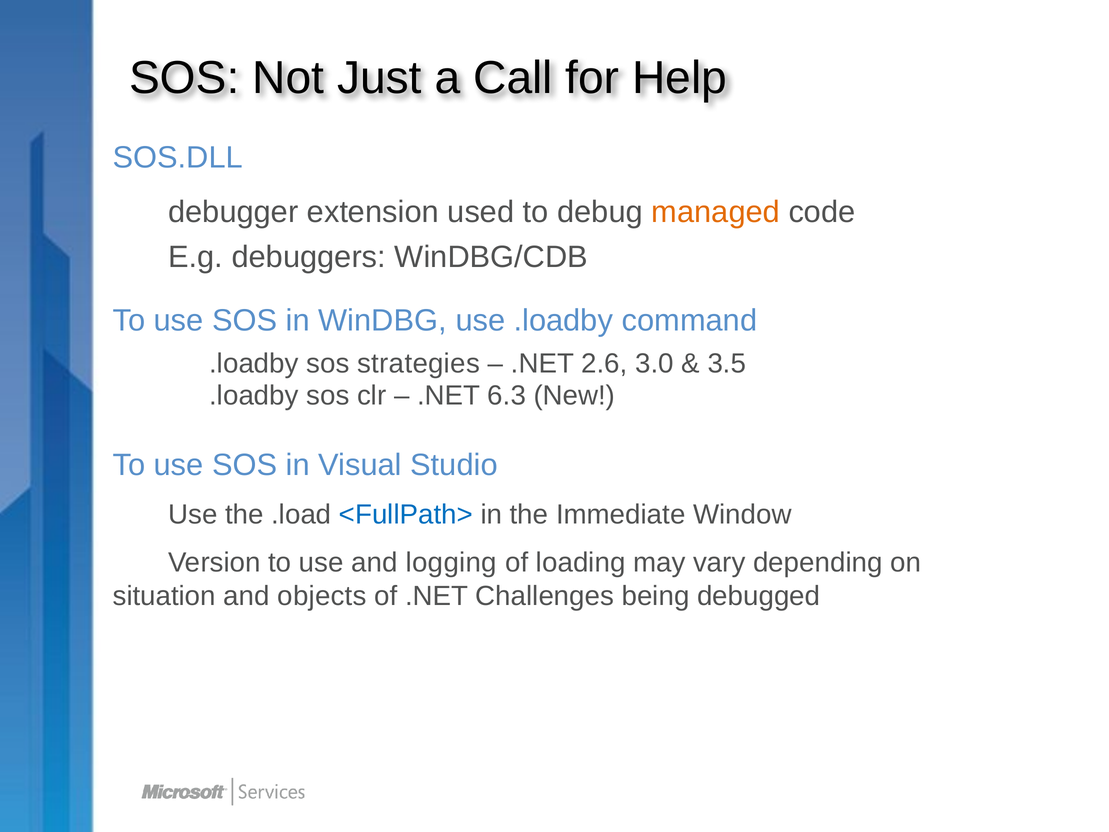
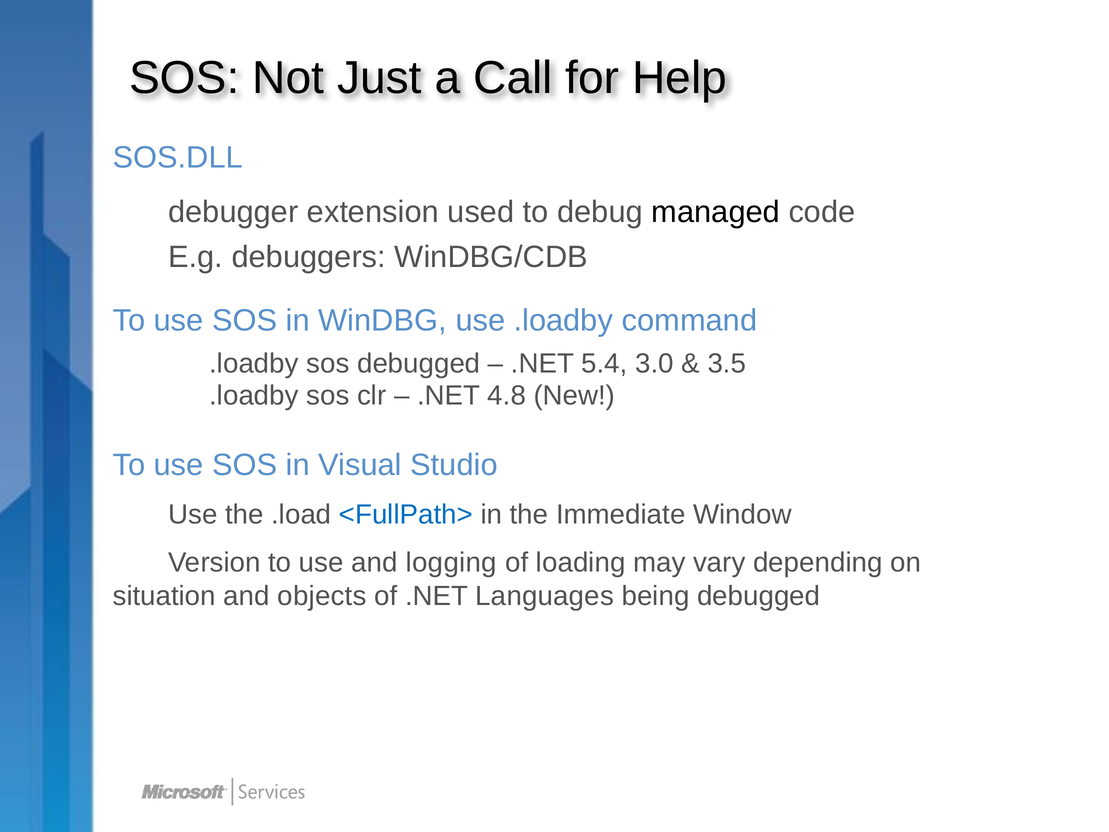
managed colour: orange -> black
sos strategies: strategies -> debugged
2.6: 2.6 -> 5.4
6.3: 6.3 -> 4.8
Challenges: Challenges -> Languages
